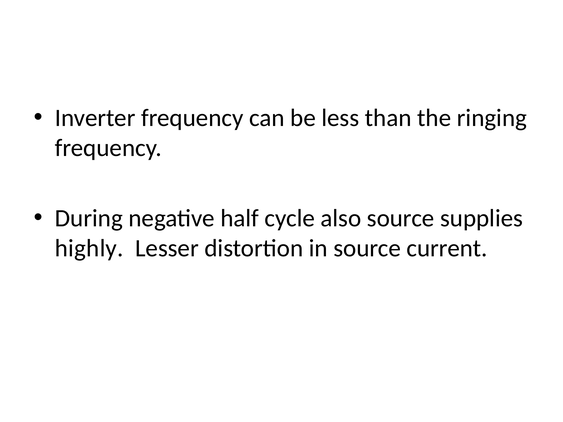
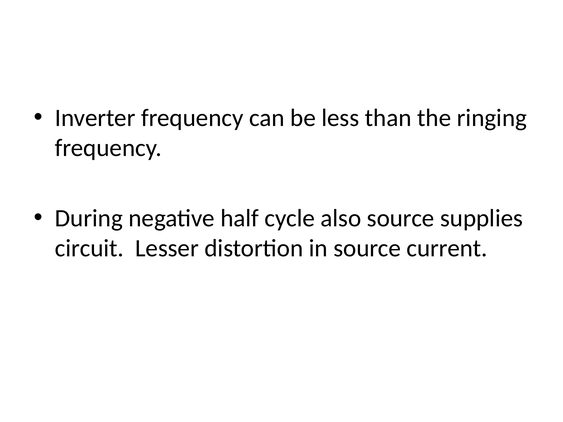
highly: highly -> circuit
